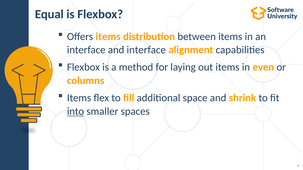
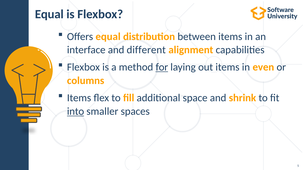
Offers items: items -> equal
and interface: interface -> different
for underline: none -> present
